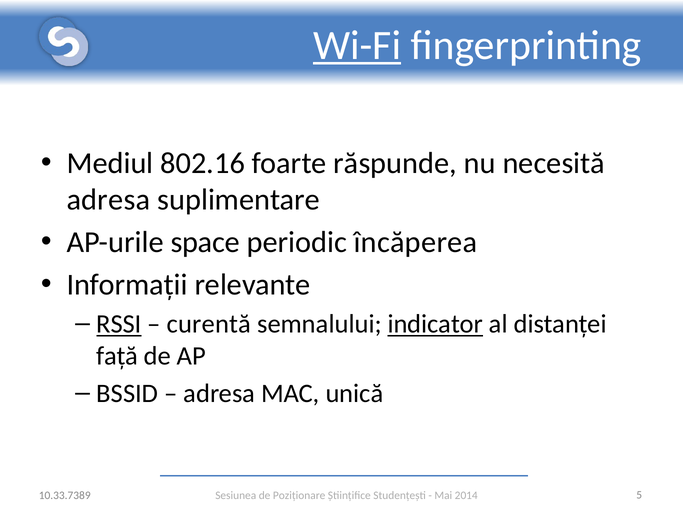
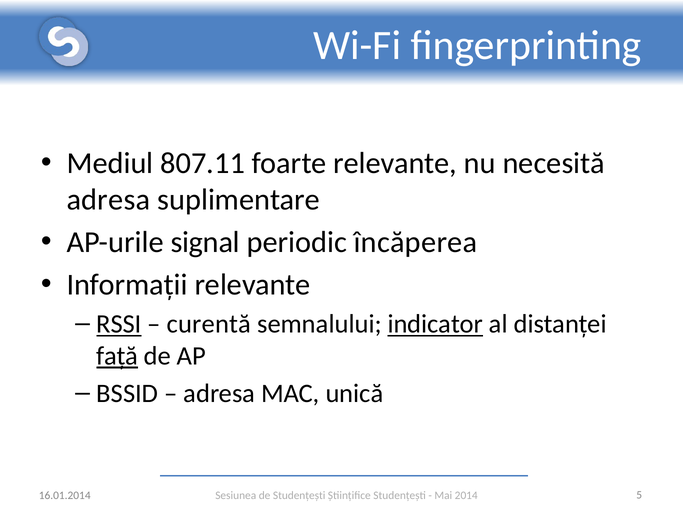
Wi-Fi underline: present -> none
802.16: 802.16 -> 807.11
foarte răspunde: răspunde -> relevante
space: space -> signal
față underline: none -> present
10.33.7389: 10.33.7389 -> 16.01.2014
de Poziționare: Poziționare -> Studențești
